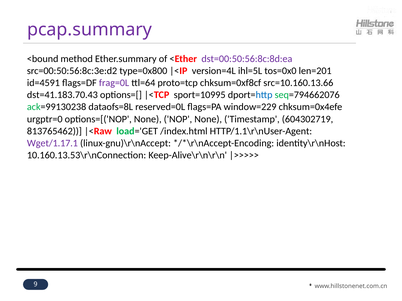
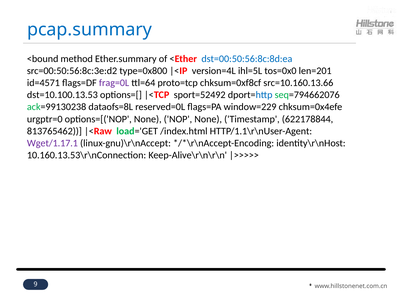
pcap.summary colour: purple -> blue
dst=00:50:56:8c:8d:ea colour: purple -> blue
id=4591: id=4591 -> id=4571
dst=41.183.70.43: dst=41.183.70.43 -> dst=10.100.13.53
sport=10995: sport=10995 -> sport=52492
604302719: 604302719 -> 622178844
